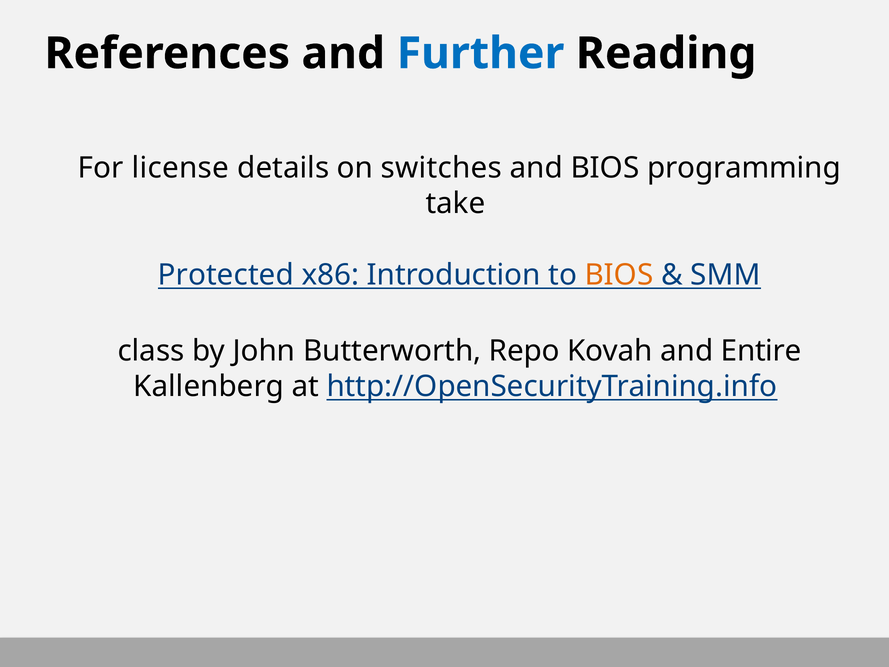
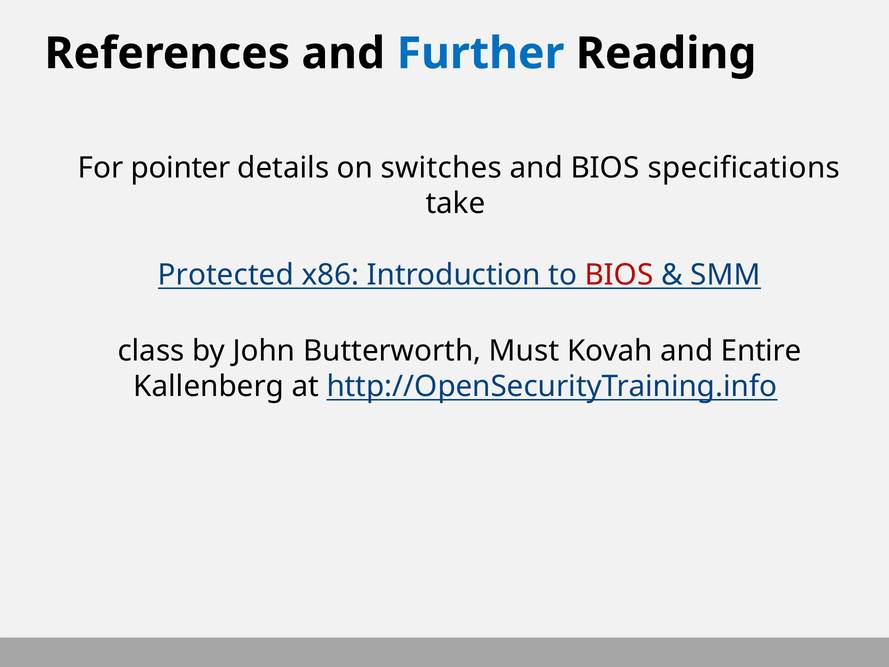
license: license -> pointer
programming: programming -> specifications
BIOS at (619, 275) colour: orange -> red
Repo: Repo -> Must
